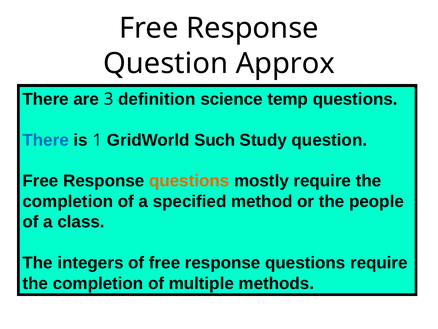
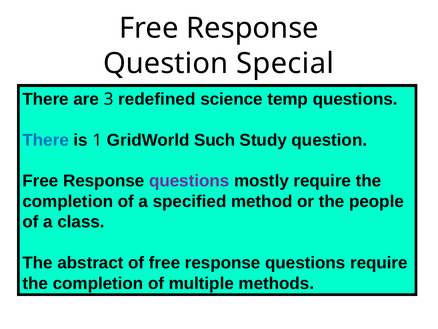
Approx: Approx -> Special
definition: definition -> redefined
questions at (189, 181) colour: orange -> purple
integers: integers -> abstract
